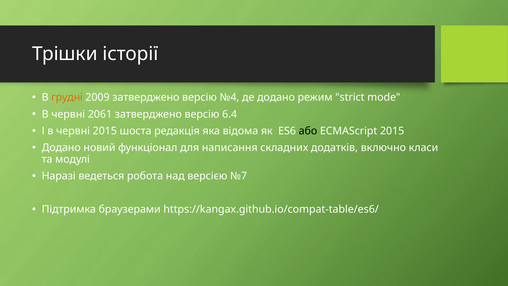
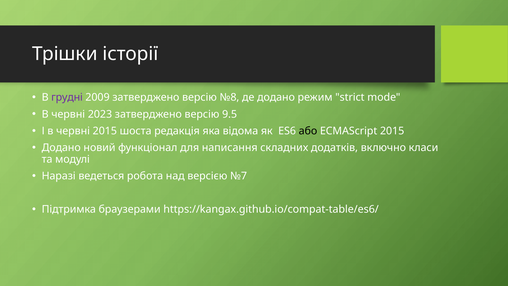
грудні colour: orange -> purple
№4: №4 -> №8
2061: 2061 -> 2023
6.4: 6.4 -> 9.5
